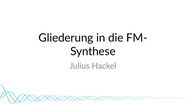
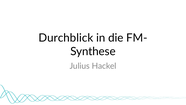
Gliederung: Gliederung -> Durchblick
